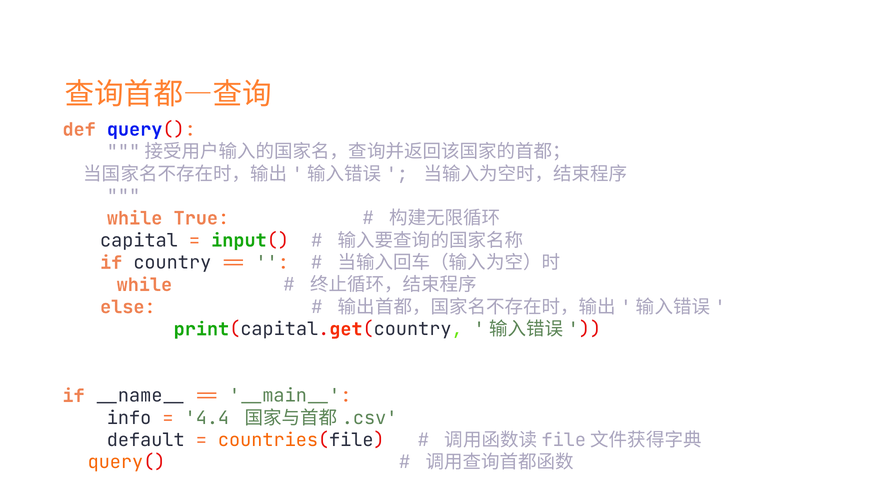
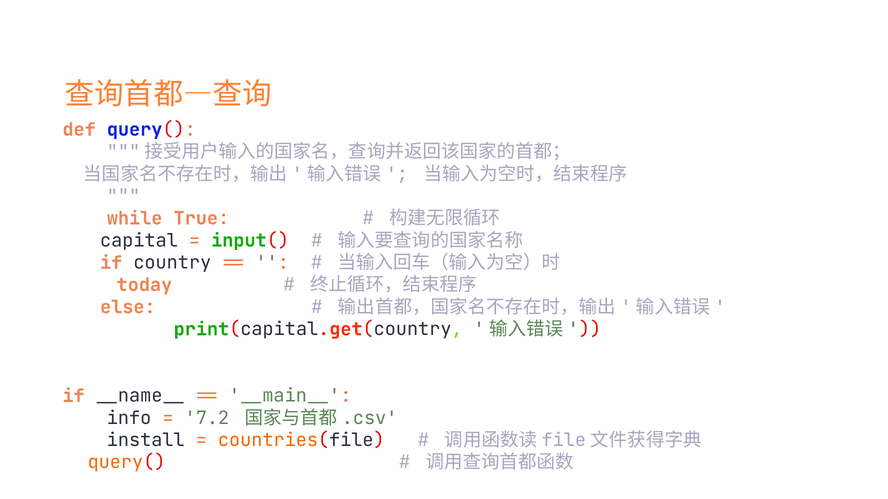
while at (144, 285): while -> today
4.4: 4.4 -> 7.2
default: default -> install
